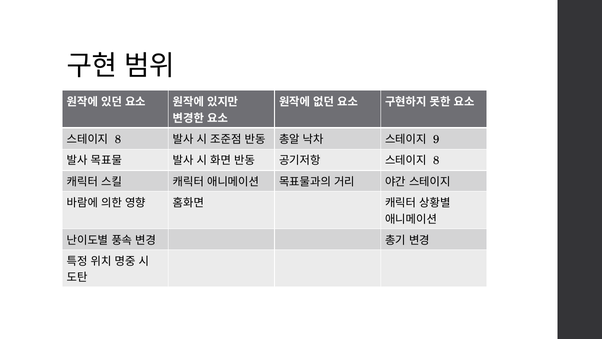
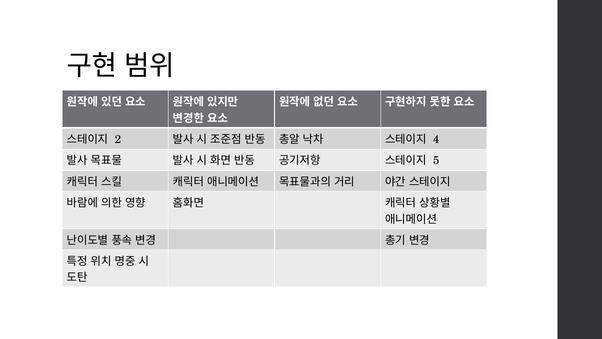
8 at (118, 139): 8 -> 2
9: 9 -> 4
8 at (436, 161): 8 -> 5
